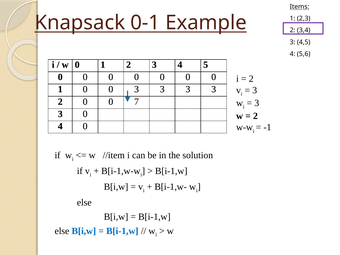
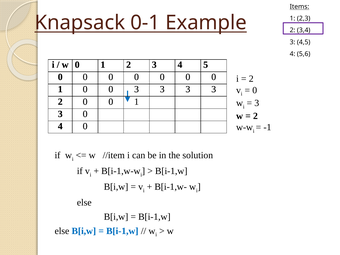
3 at (255, 90): 3 -> 0
7 at (137, 102): 7 -> 1
